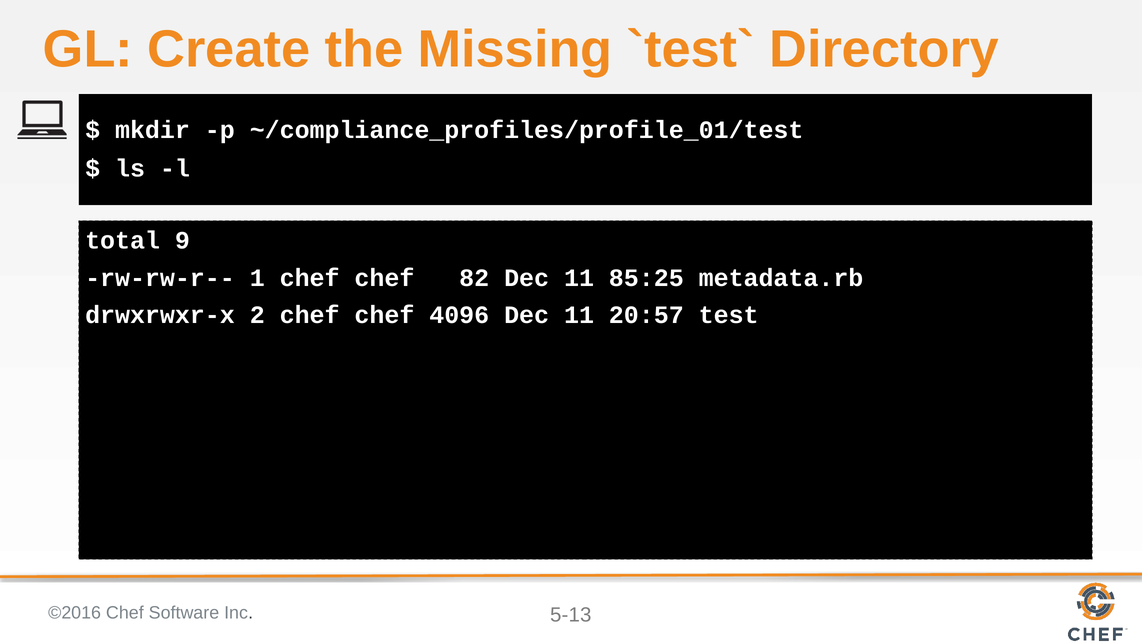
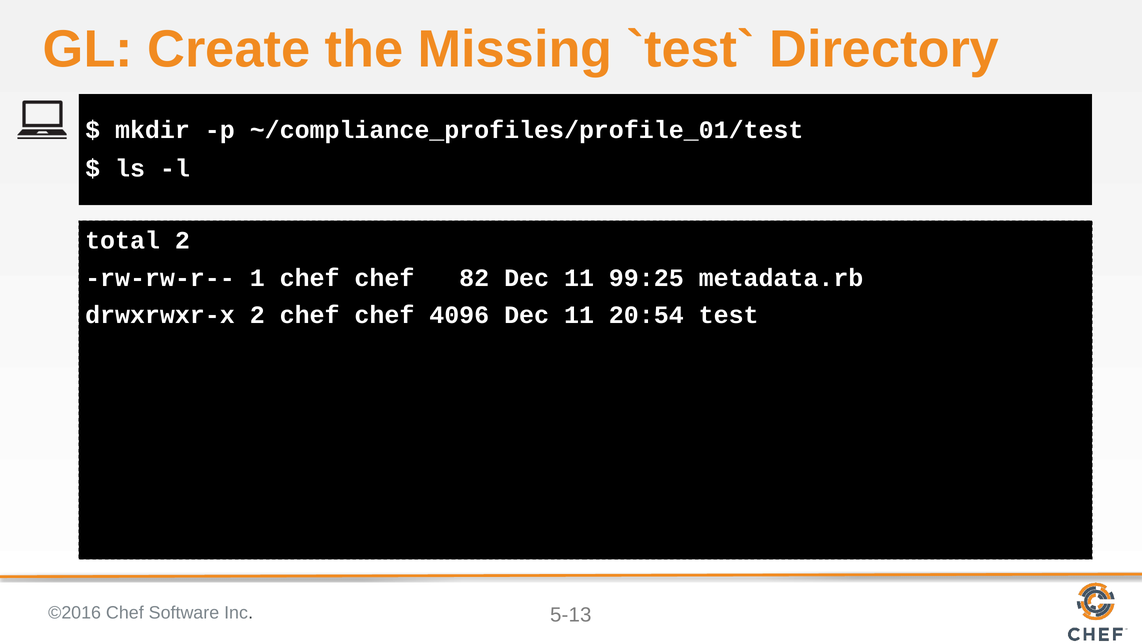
total 9: 9 -> 2
85:25: 85:25 -> 99:25
20:57: 20:57 -> 20:54
